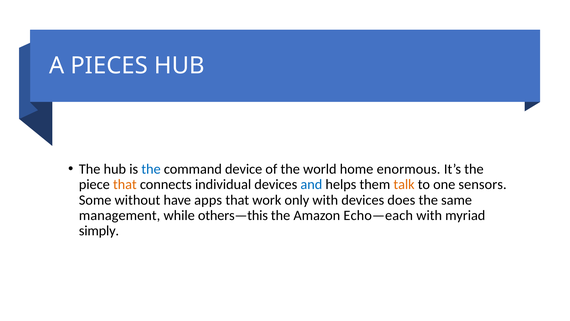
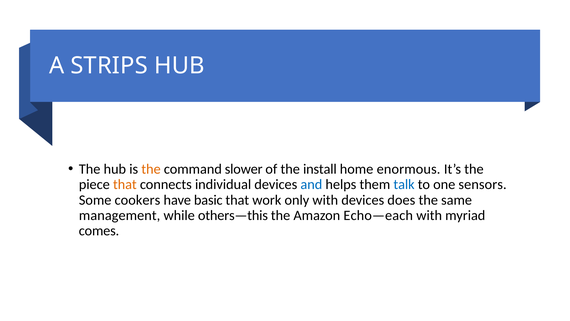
PIECES: PIECES -> STRIPS
the at (151, 169) colour: blue -> orange
device: device -> slower
world: world -> install
talk colour: orange -> blue
without: without -> cookers
apps: apps -> basic
simply: simply -> comes
